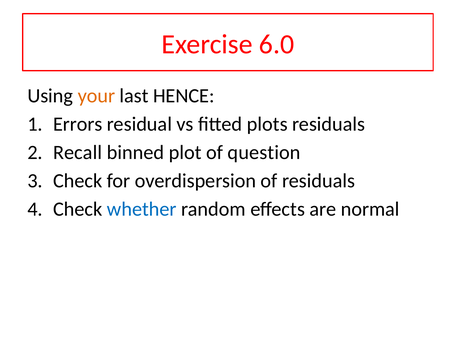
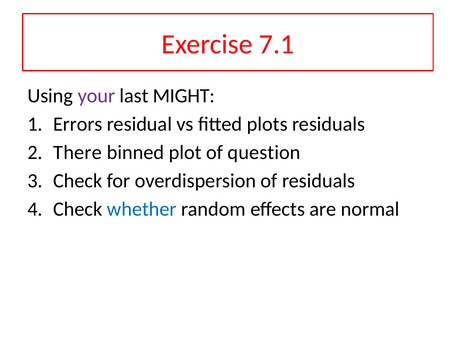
6.0: 6.0 -> 7.1
your colour: orange -> purple
HENCE: HENCE -> MIGHT
Recall: Recall -> There
